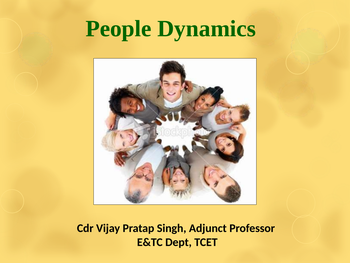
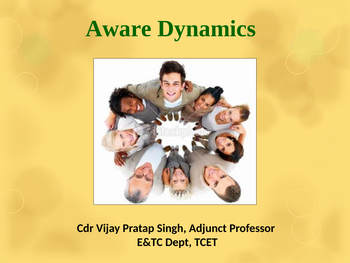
People: People -> Aware
